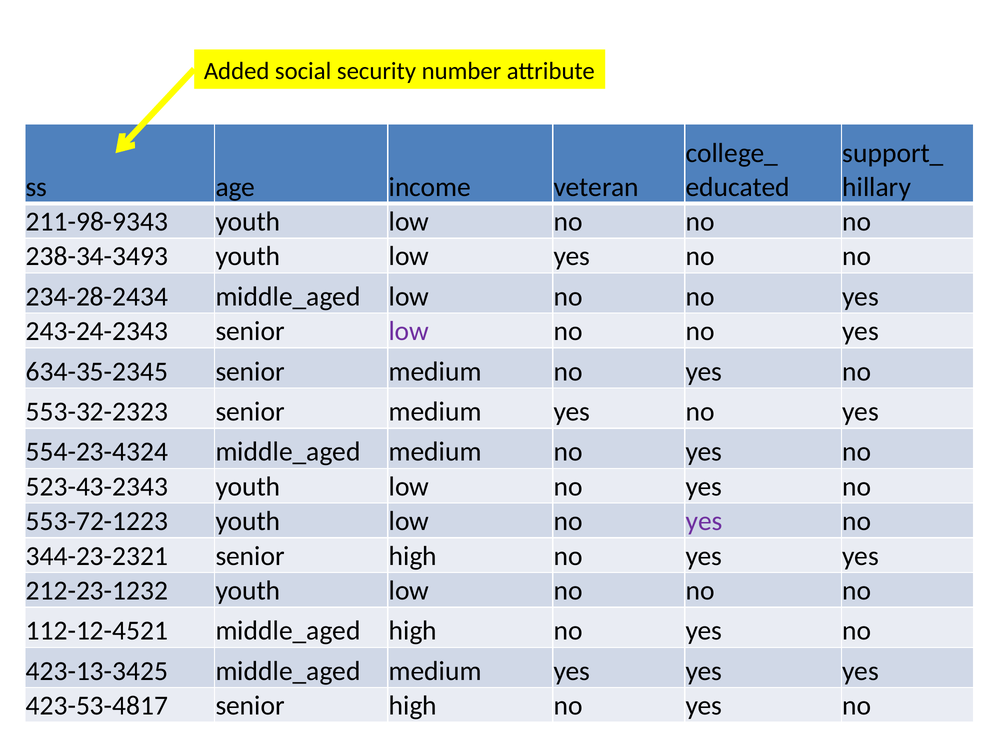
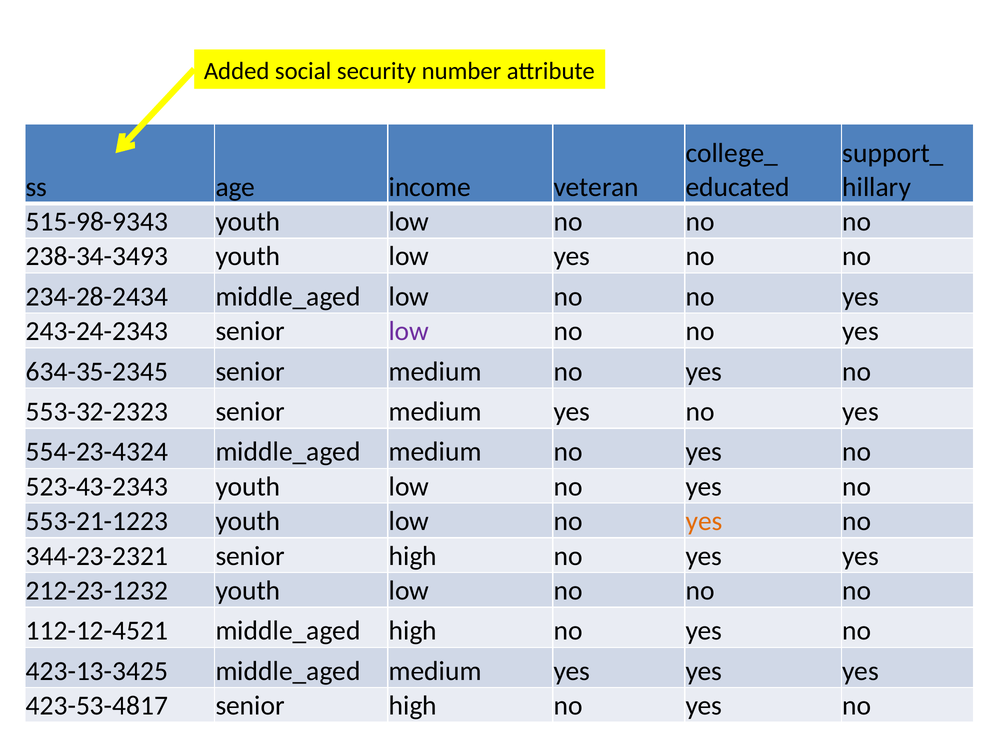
211-98-9343: 211-98-9343 -> 515-98-9343
553-72-1223: 553-72-1223 -> 553-21-1223
yes at (704, 522) colour: purple -> orange
